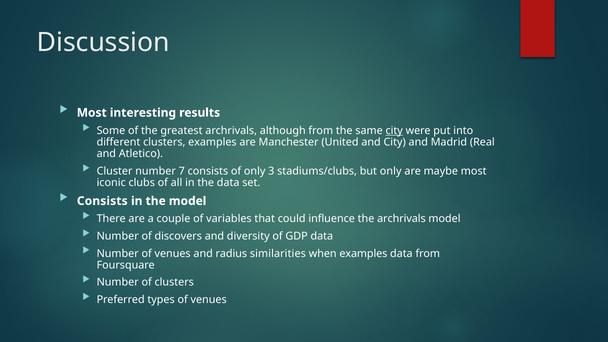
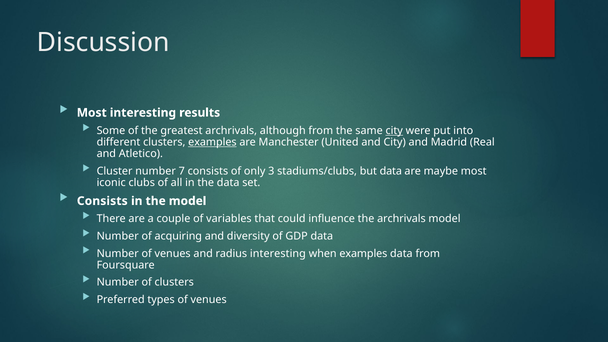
examples at (212, 142) underline: none -> present
but only: only -> data
discovers: discovers -> acquiring
radius similarities: similarities -> interesting
